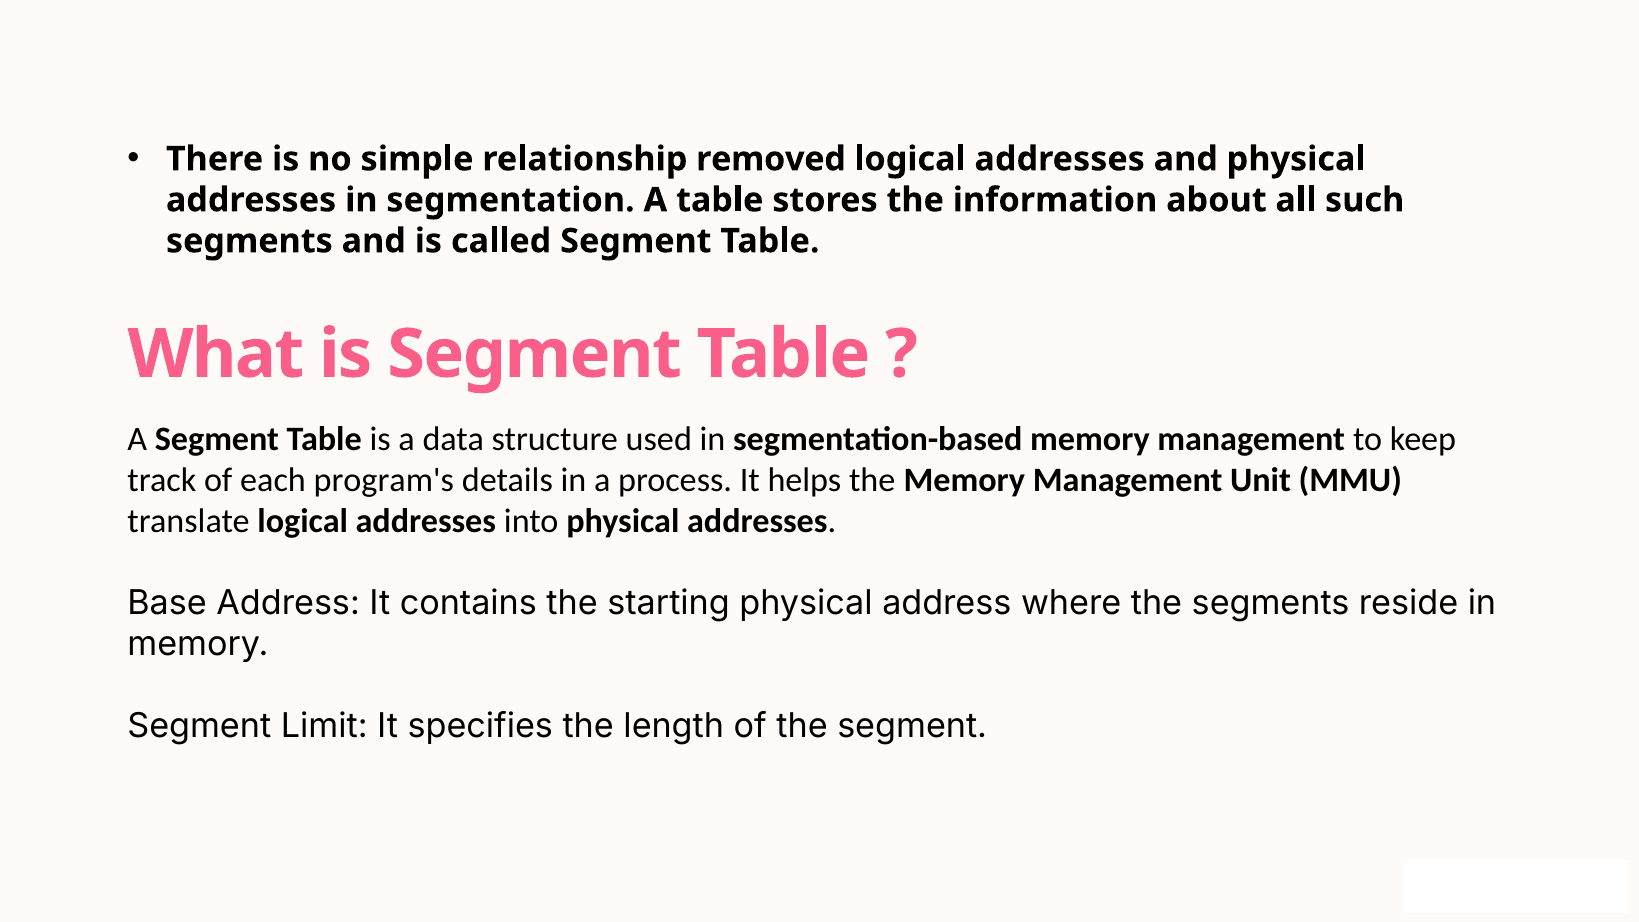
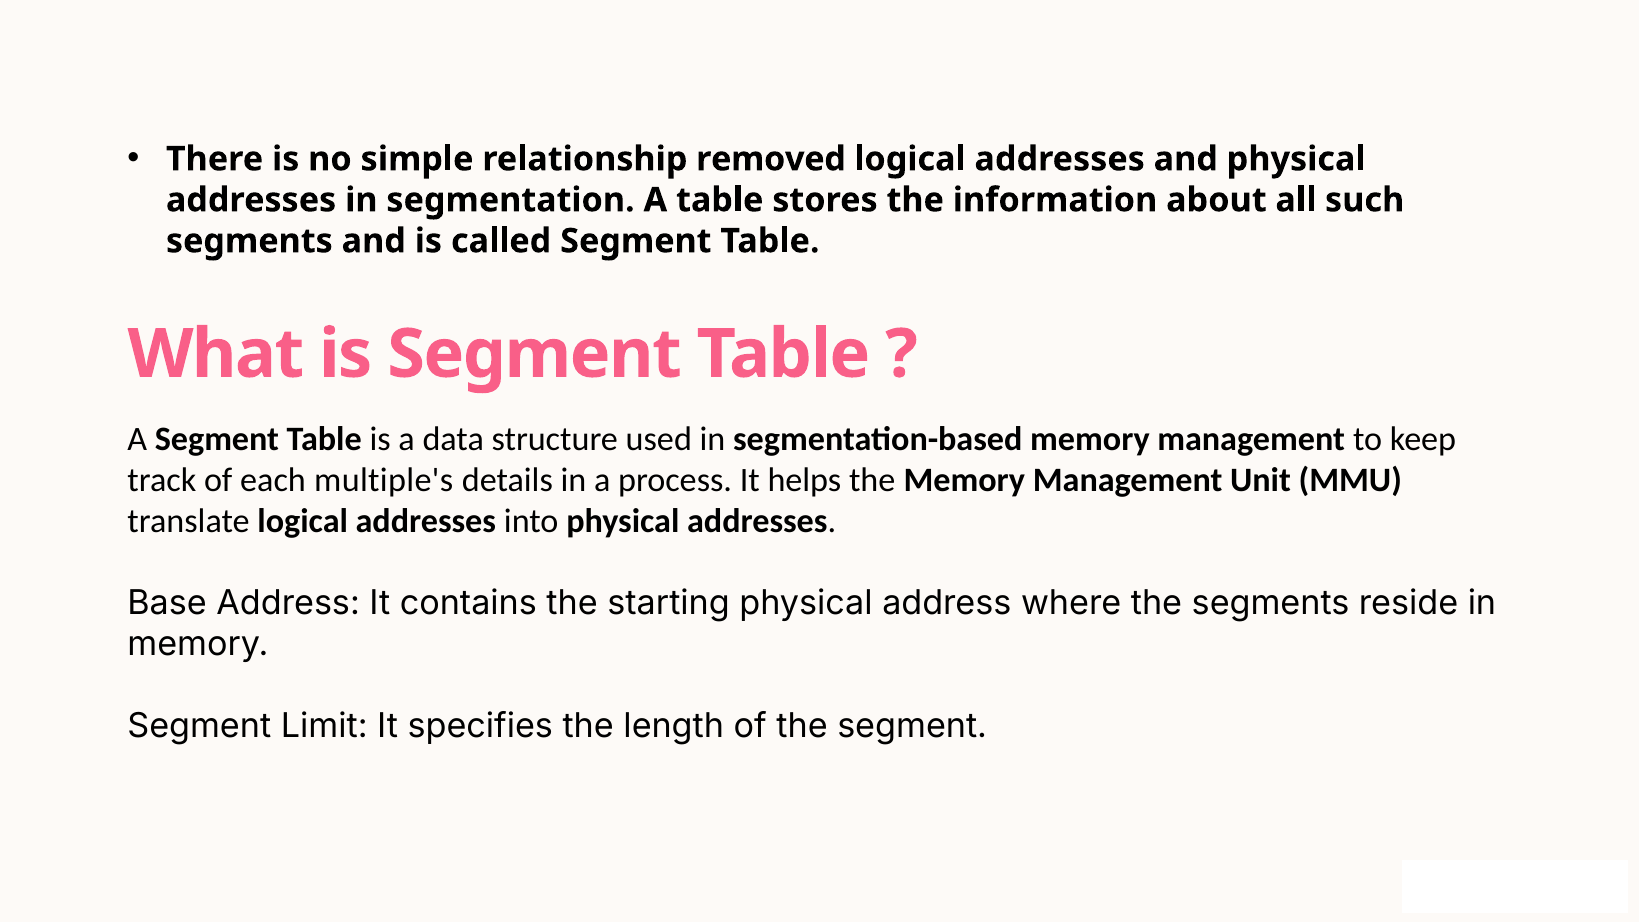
program's: program's -> multiple's
